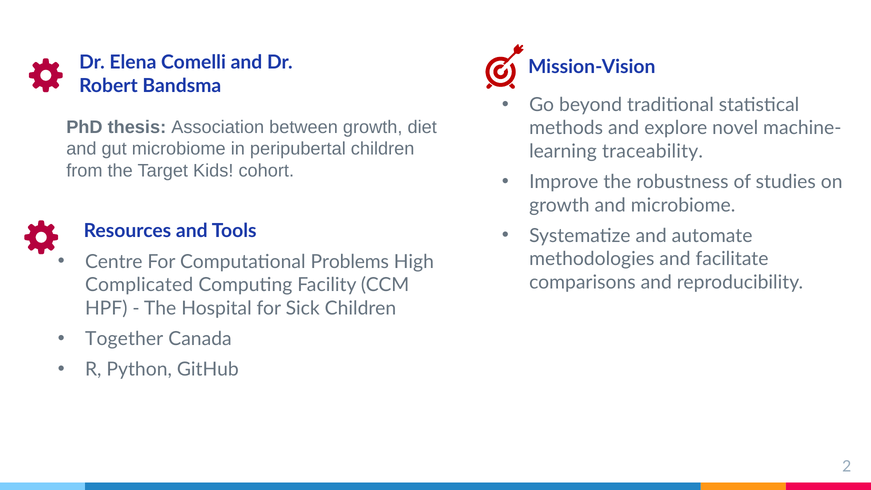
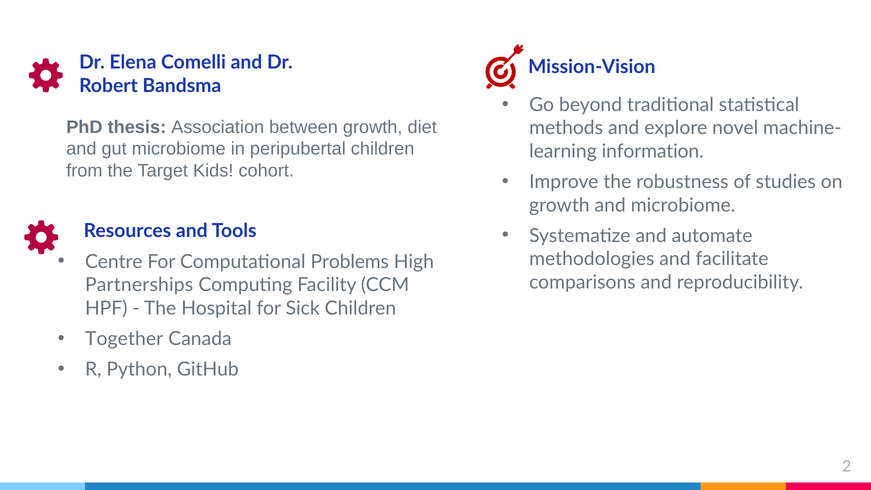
traceability: traceability -> information
Complicated: Complicated -> Partnerships
